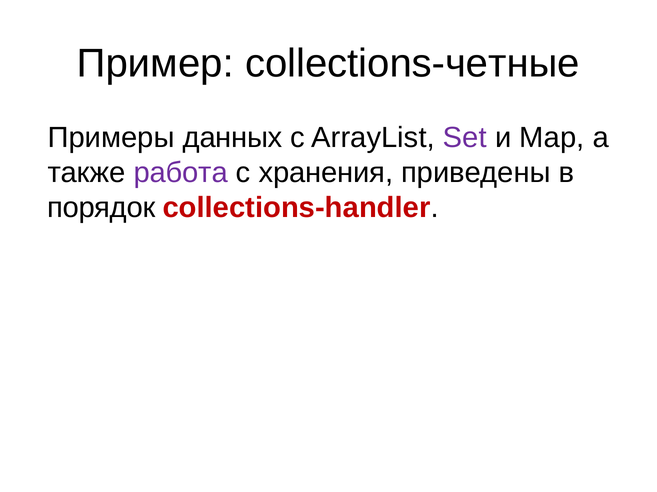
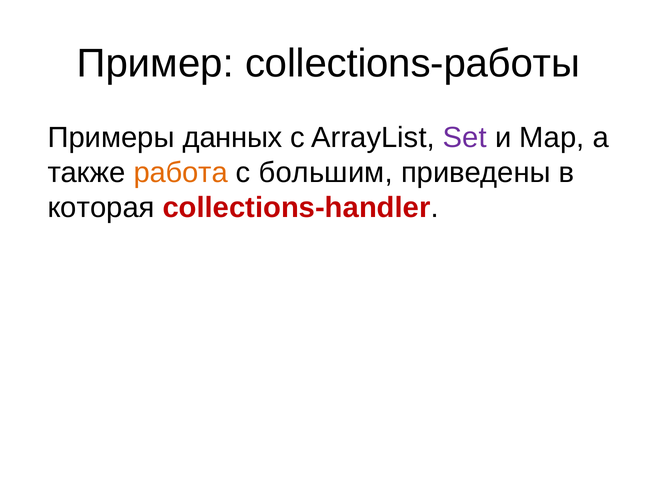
collections-четные: collections-четные -> collections-работы
работа colour: purple -> orange
хранения: хранения -> большим
порядок: порядок -> которая
